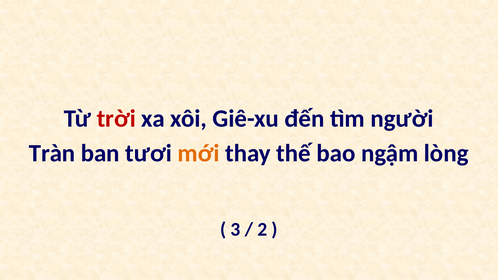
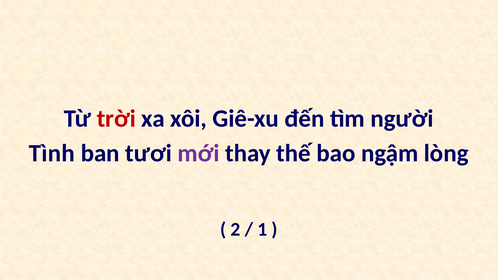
Tràn: Tràn -> Tình
mới colour: orange -> purple
3: 3 -> 2
2: 2 -> 1
